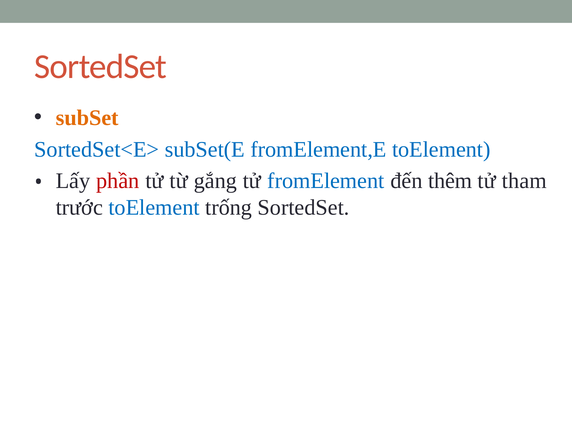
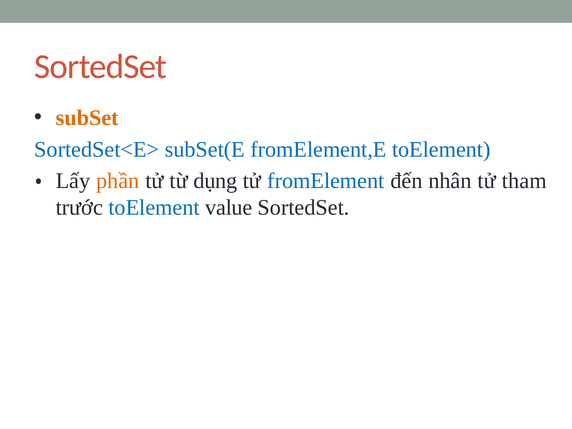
phần colour: red -> orange
gắng: gắng -> dụng
thêm: thêm -> nhân
trống: trống -> value
